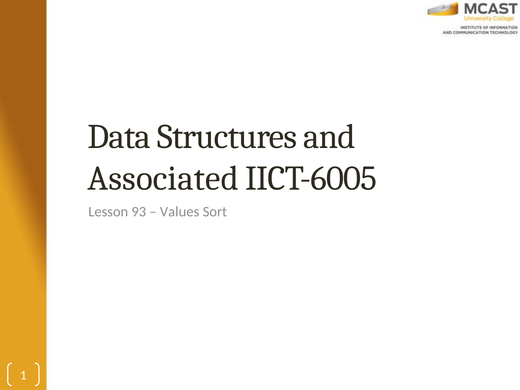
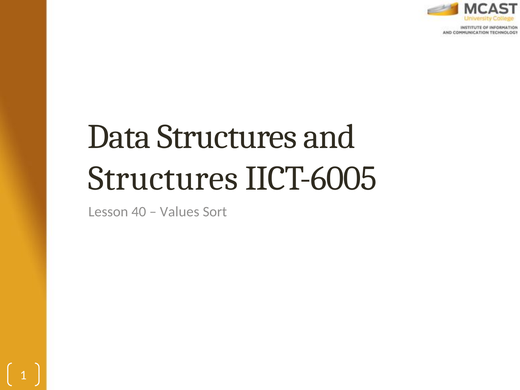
Associated at (163, 178): Associated -> Structures
93: 93 -> 40
